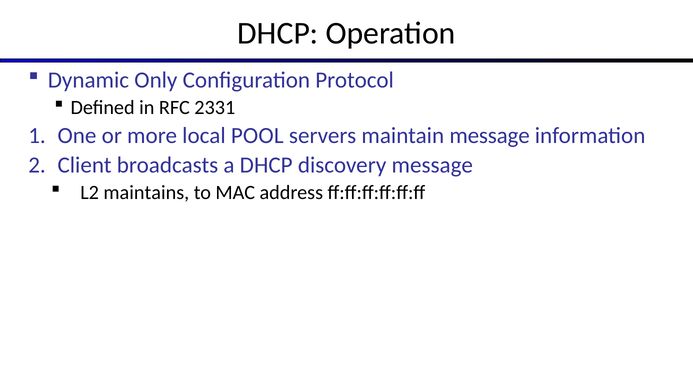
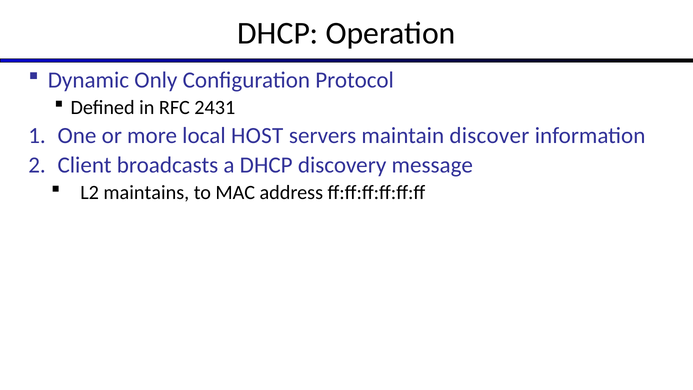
2331: 2331 -> 2431
POOL: POOL -> HOST
maintain message: message -> discover
